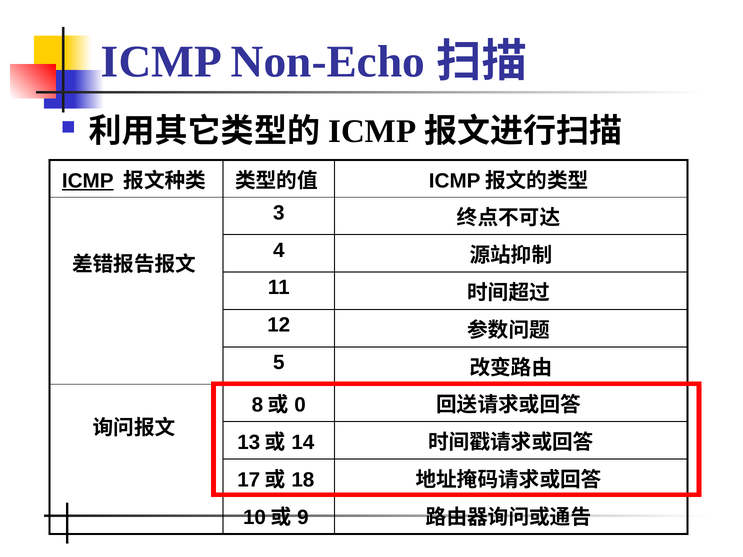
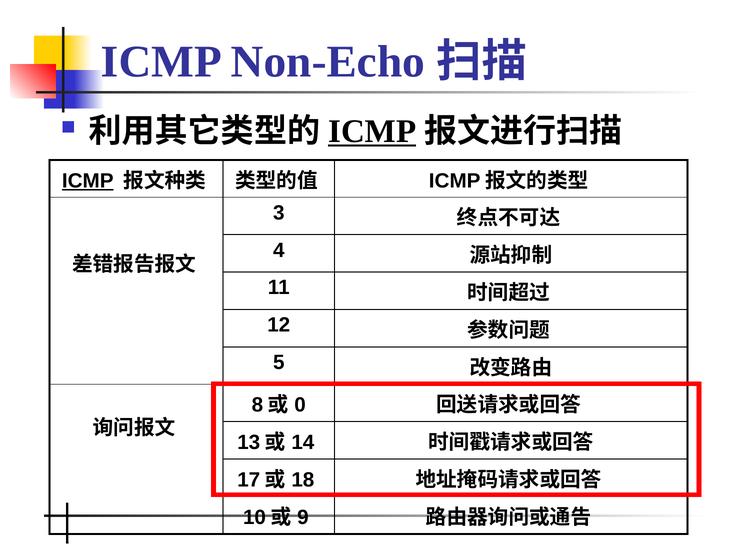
ICMP at (372, 131) underline: none -> present
